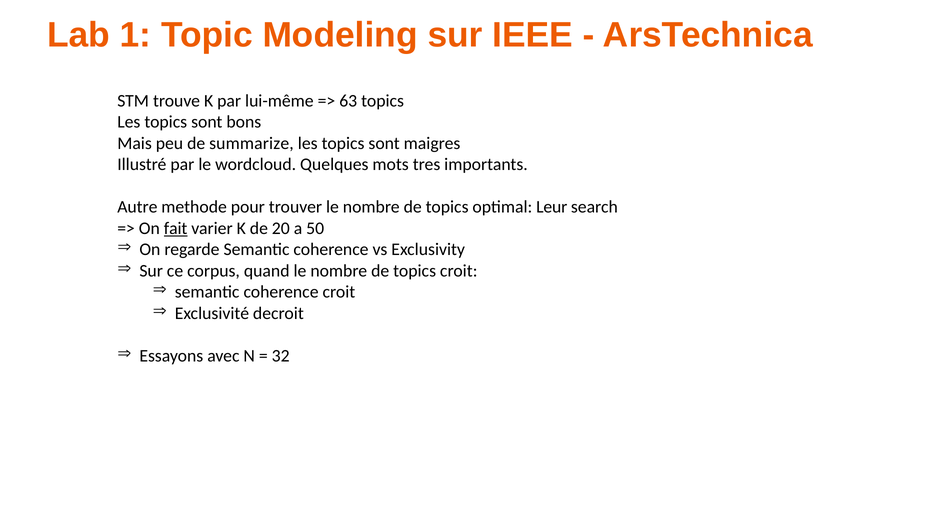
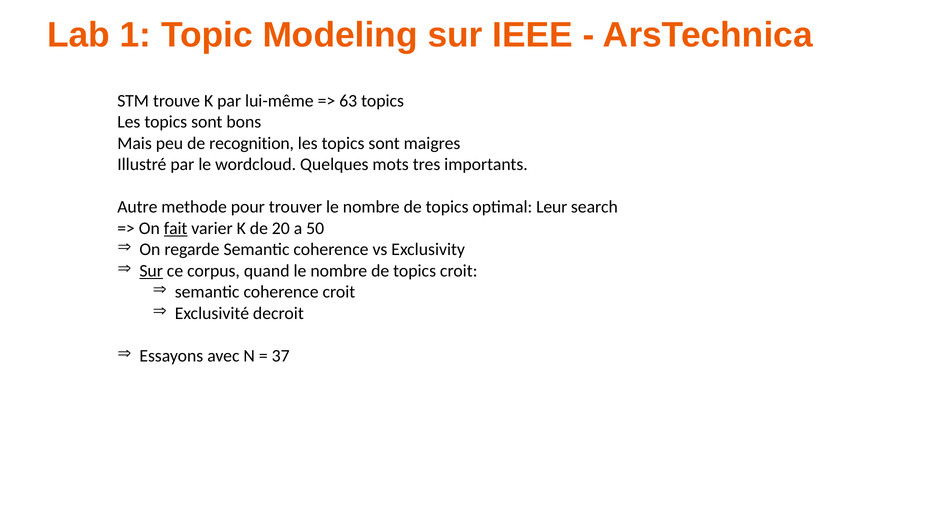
summarize: summarize -> recognition
Sur at (151, 271) underline: none -> present
32: 32 -> 37
